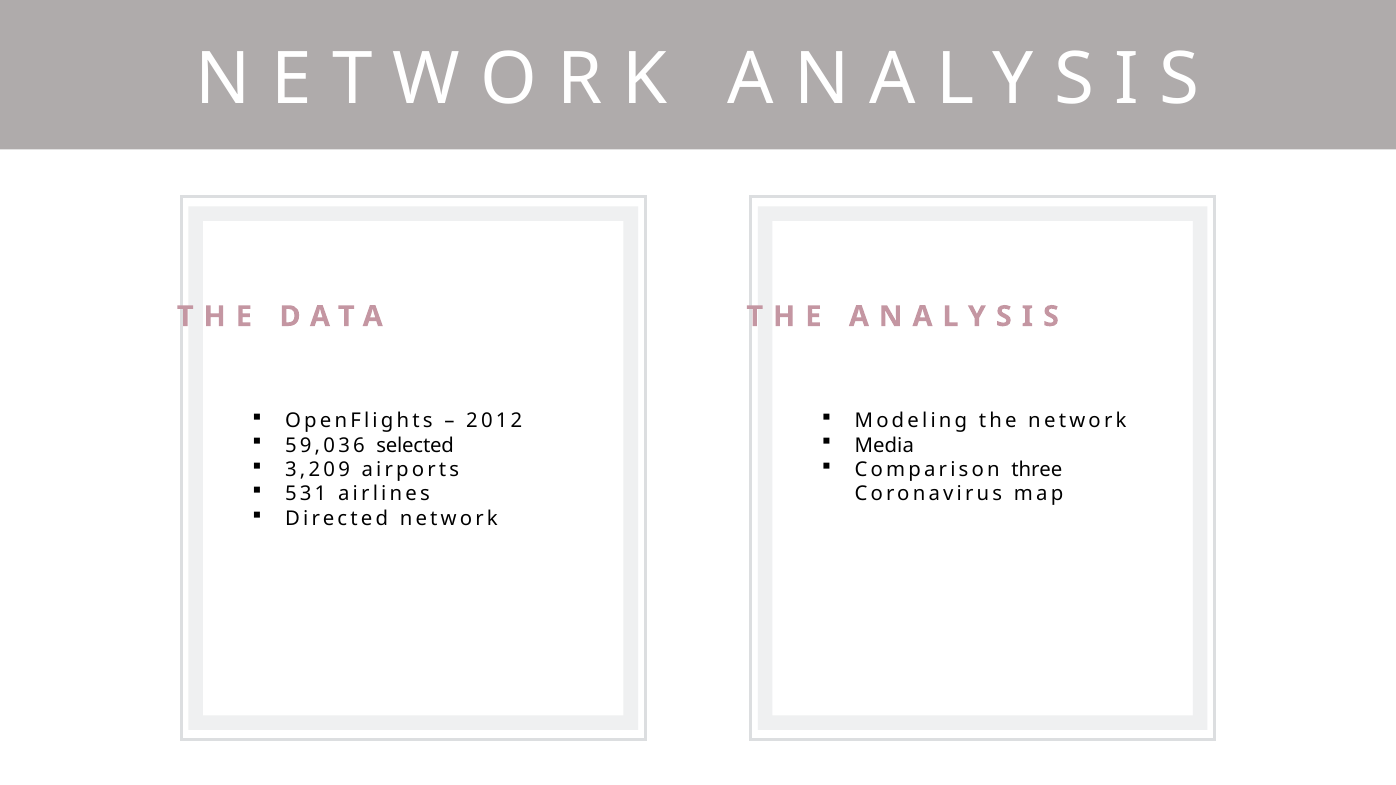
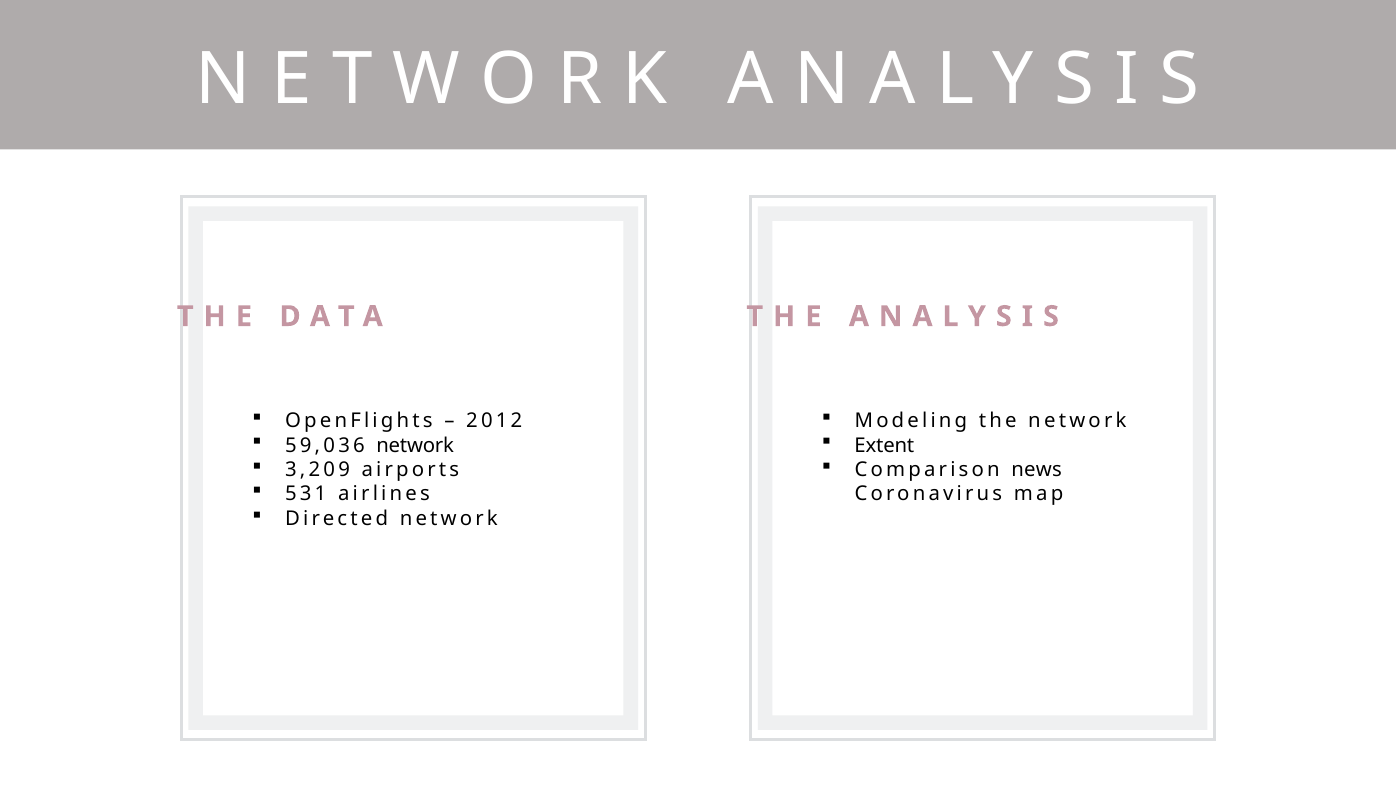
59,036 selected: selected -> network
Media: Media -> Extent
three: three -> news
